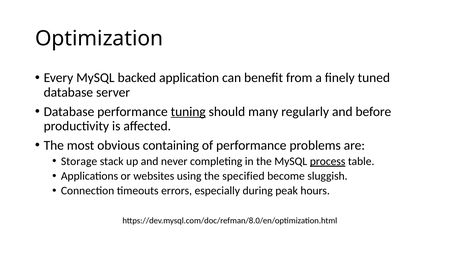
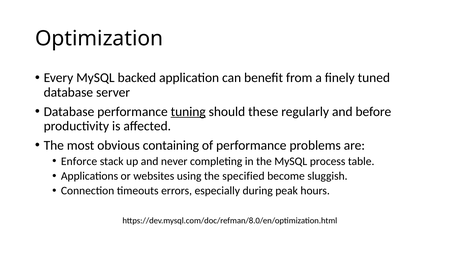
many: many -> these
Storage: Storage -> Enforce
process underline: present -> none
